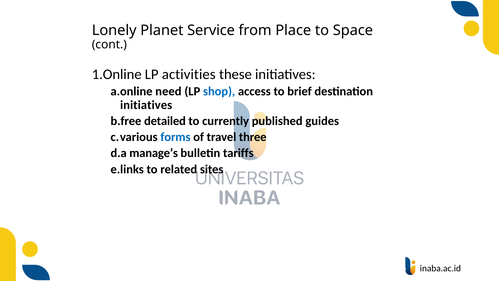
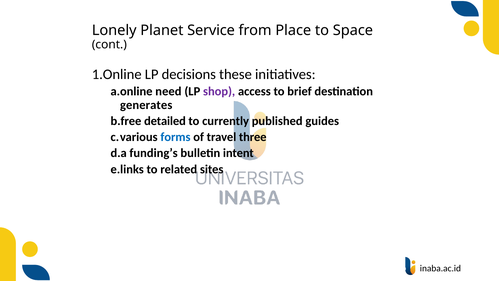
activities: activities -> decisions
shop colour: blue -> purple
initiatives at (146, 105): initiatives -> generates
manage’s: manage’s -> funding’s
tariffs: tariffs -> intent
